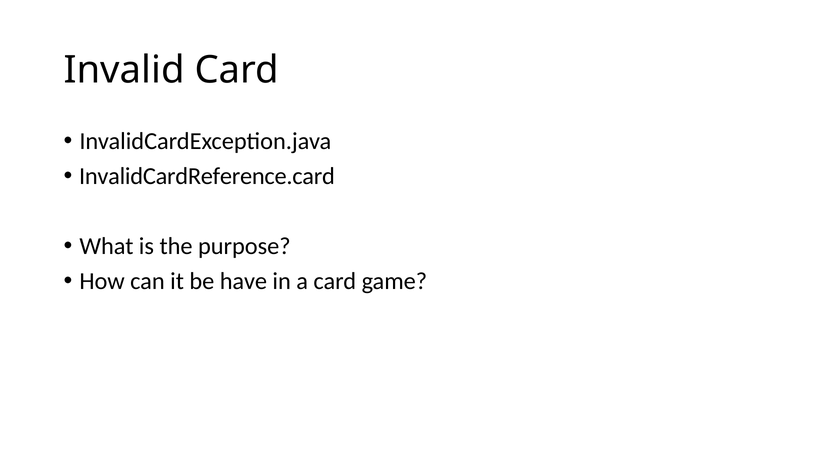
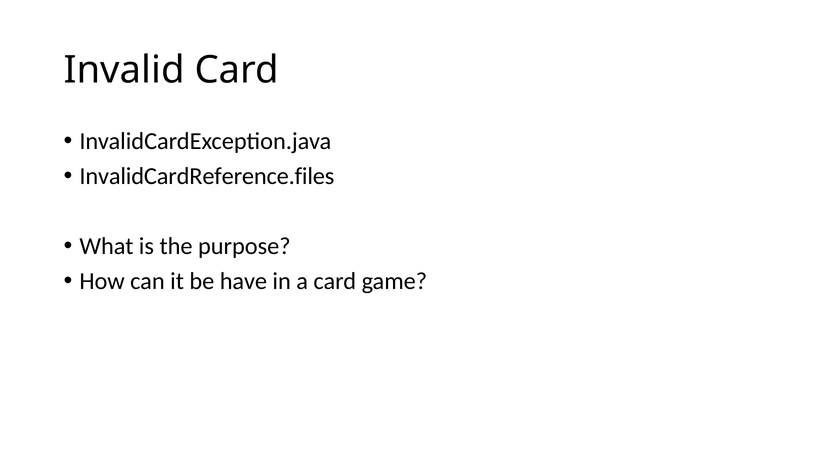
InvalidCardReference.card: InvalidCardReference.card -> InvalidCardReference.files
